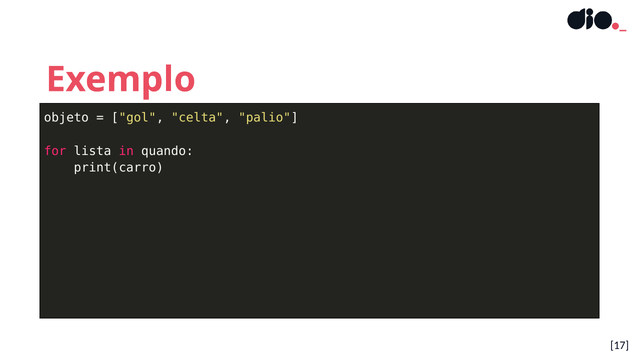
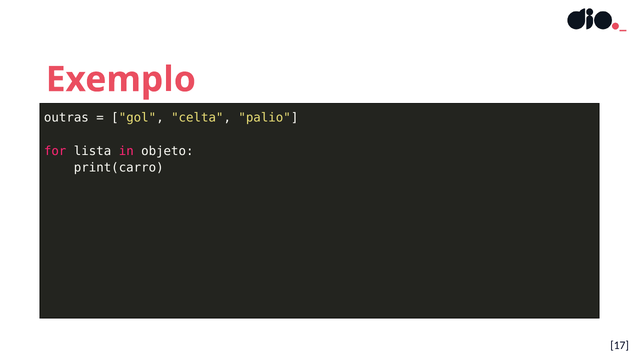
objeto: objeto -> outras
quando: quando -> objeto
